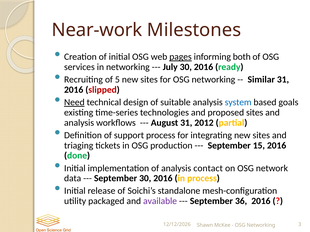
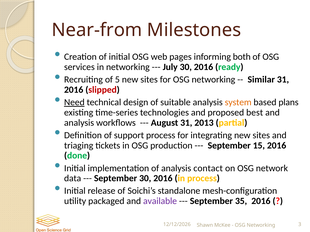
Near-work: Near-work -> Near-from
pages underline: present -> none
system colour: blue -> orange
goals: goals -> plans
proposed sites: sites -> best
2012: 2012 -> 2013
36: 36 -> 35
